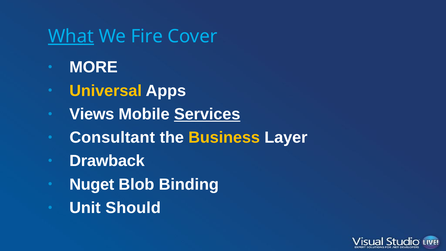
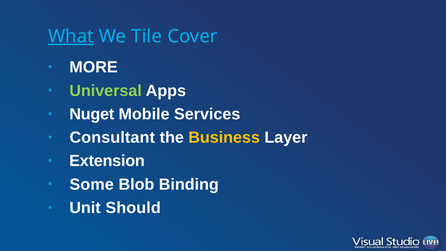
Fire: Fire -> Tile
Universal colour: yellow -> light green
Views: Views -> Nuget
Services underline: present -> none
Drawback: Drawback -> Extension
Nuget: Nuget -> Some
